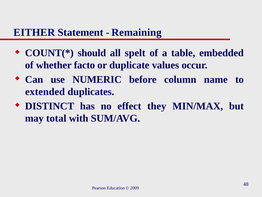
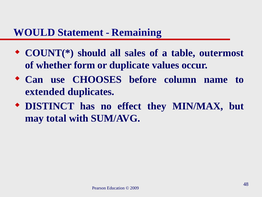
EITHER: EITHER -> WOULD
spelt: spelt -> sales
embedded: embedded -> outermost
facto: facto -> form
NUMERIC: NUMERIC -> CHOOSES
